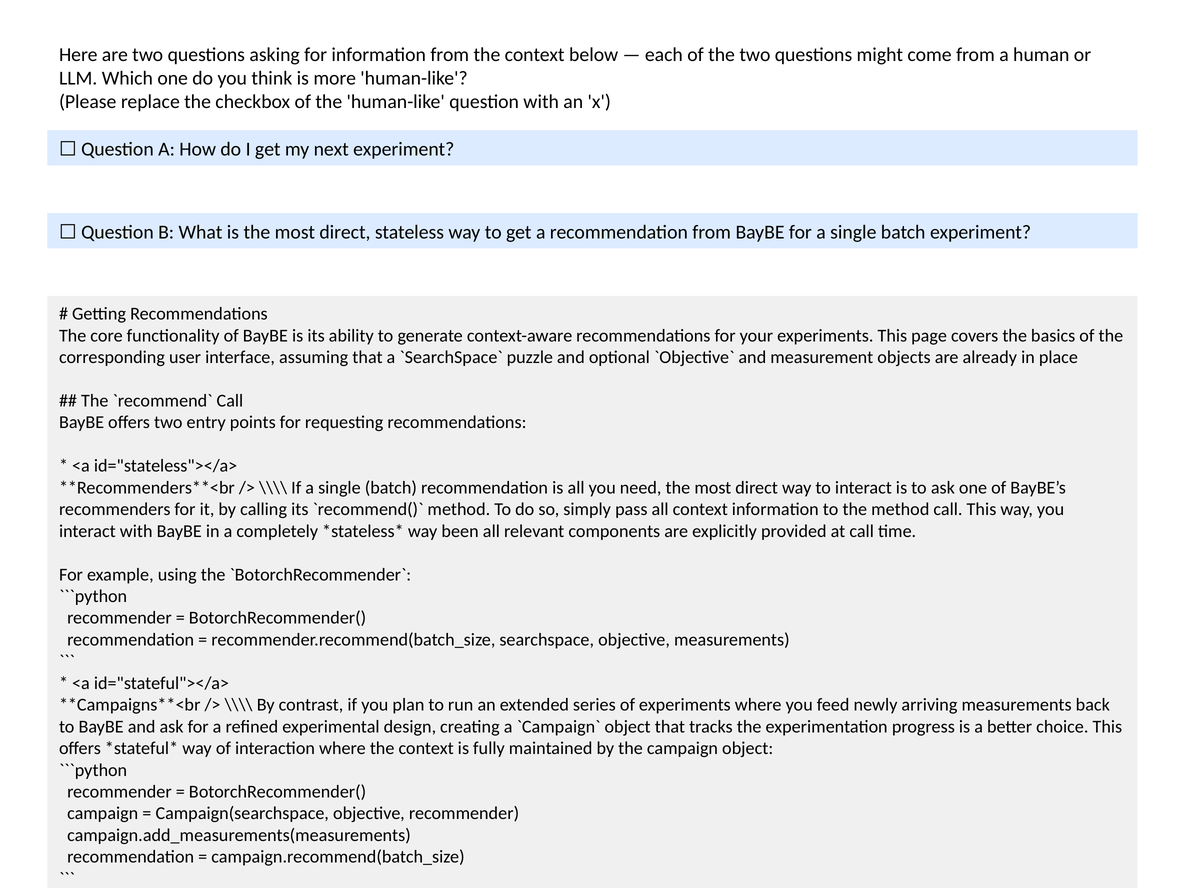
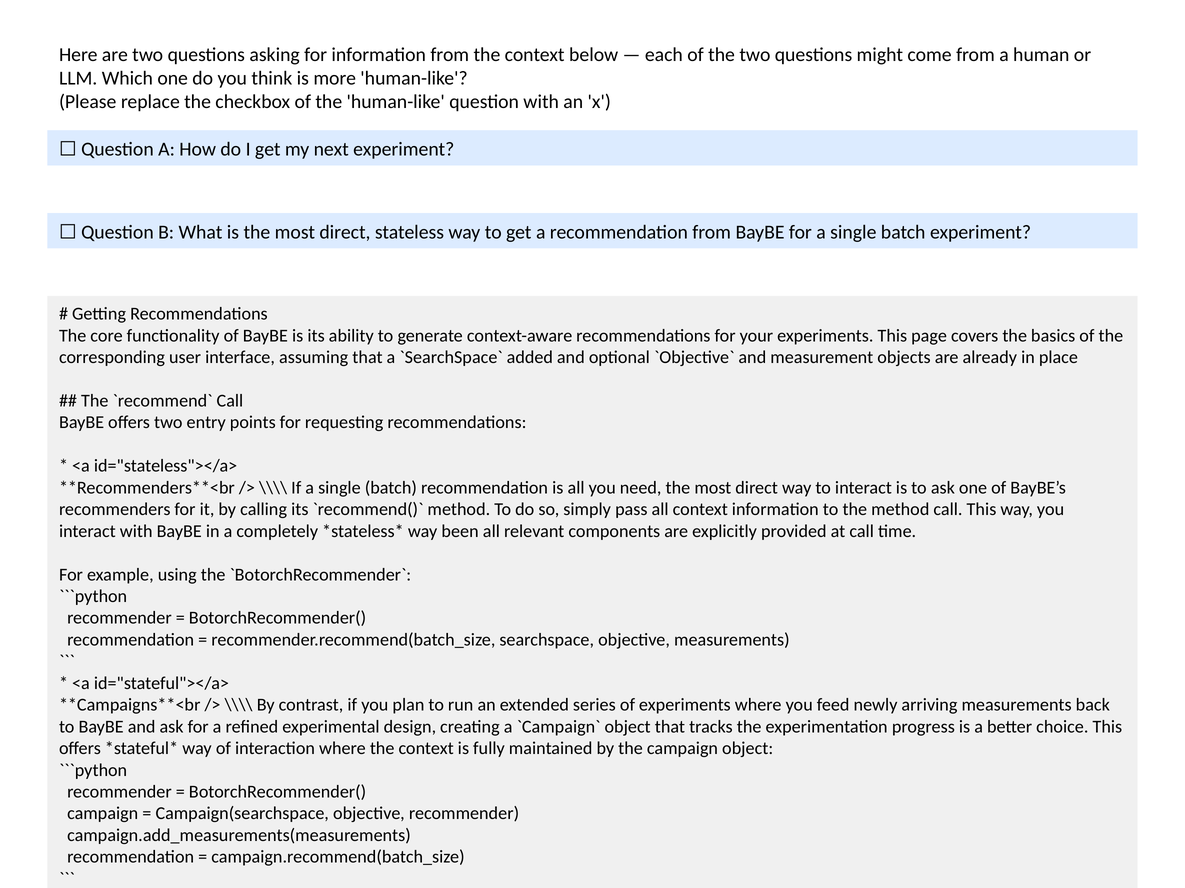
puzzle: puzzle -> added
